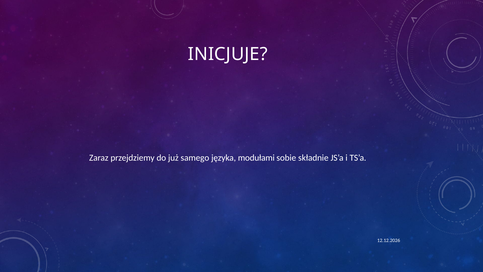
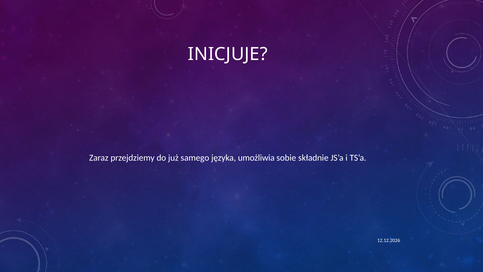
modułami: modułami -> umożliwia
